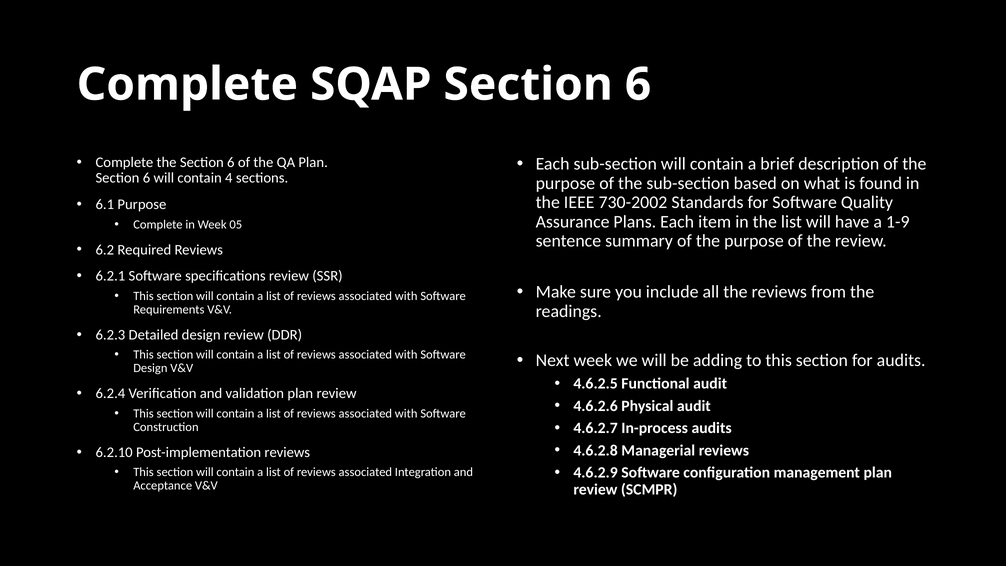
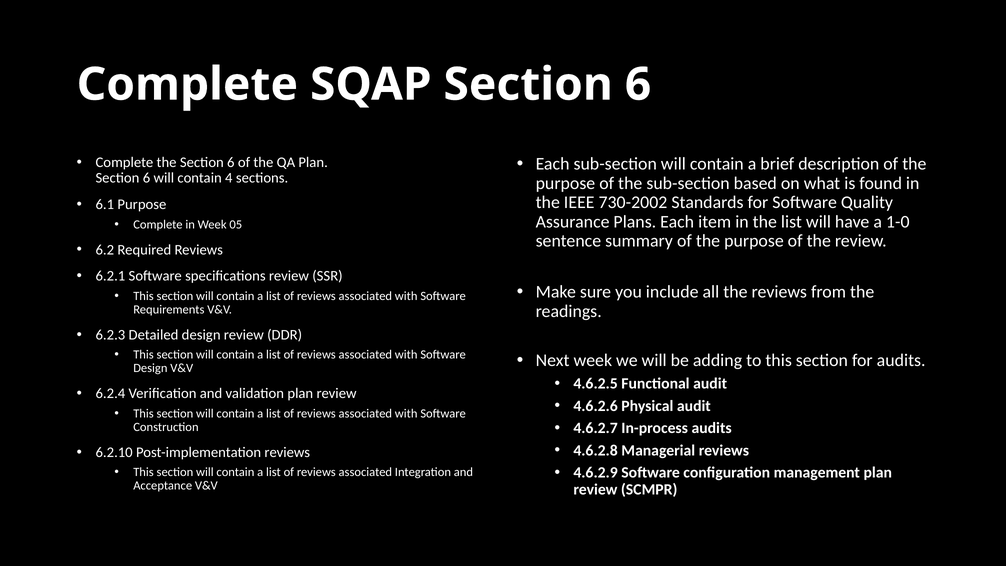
1-9: 1-9 -> 1-0
